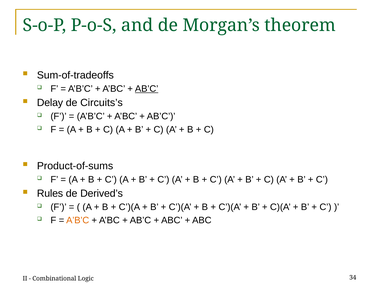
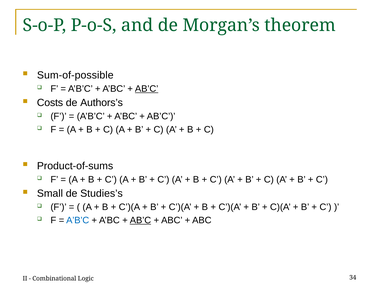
Sum-of-tradeoffs: Sum-of-tradeoffs -> Sum-of-possible
Delay: Delay -> Costs
Circuits’s: Circuits’s -> Authors’s
Rules: Rules -> Small
Derived’s: Derived’s -> Studies’s
A’B’C at (78, 220) colour: orange -> blue
AB’C at (140, 220) underline: none -> present
